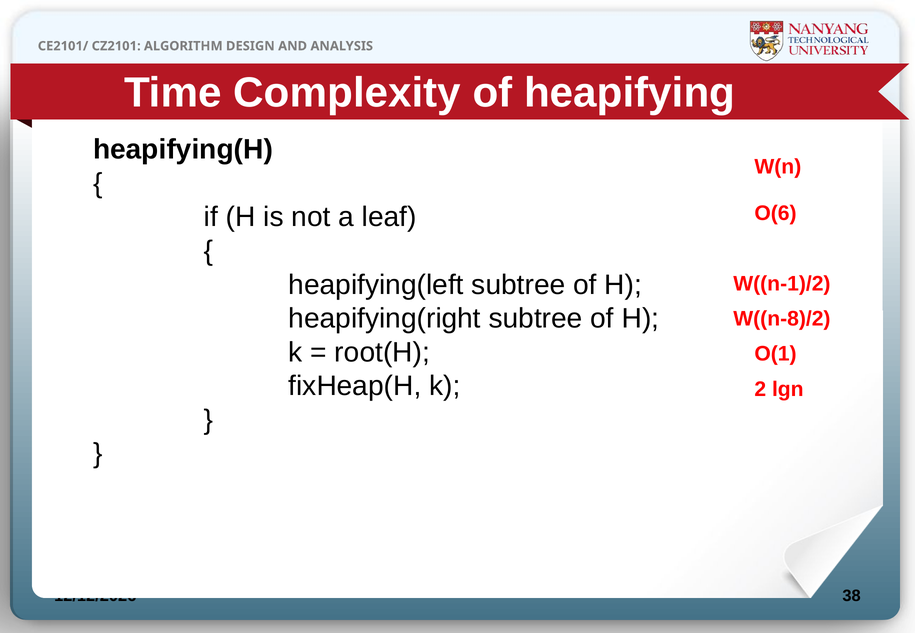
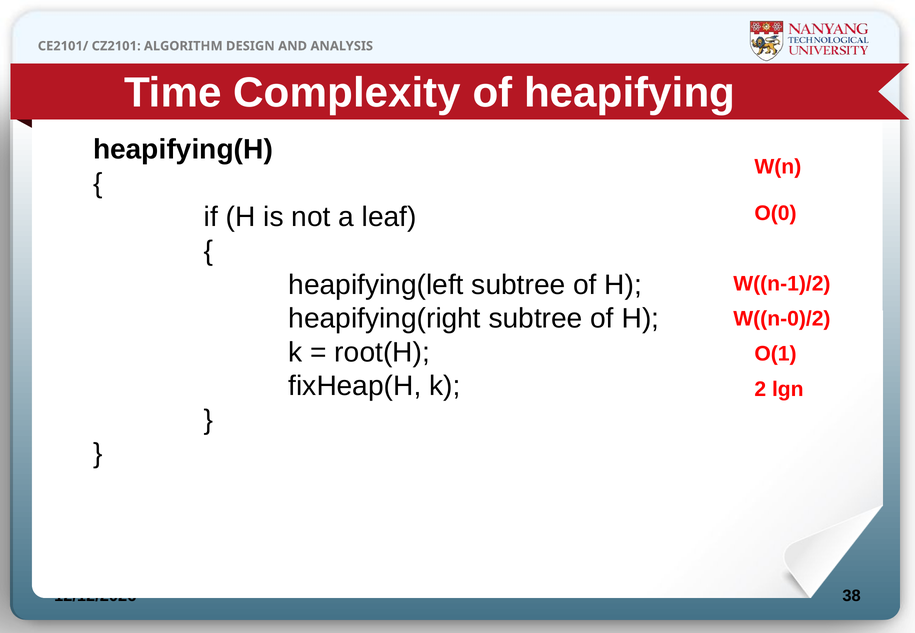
O(6: O(6 -> O(0
W((n-8)/2: W((n-8)/2 -> W((n-0)/2
